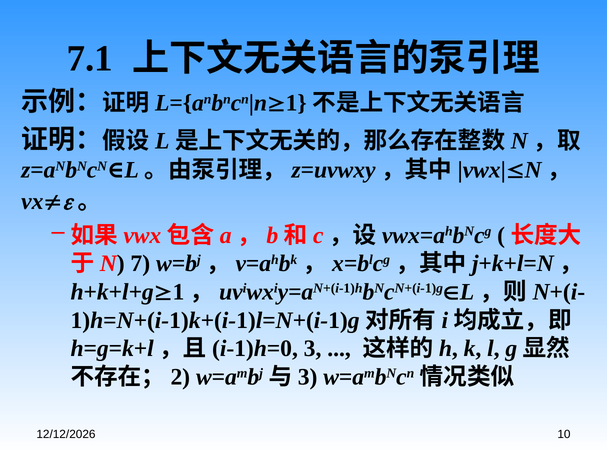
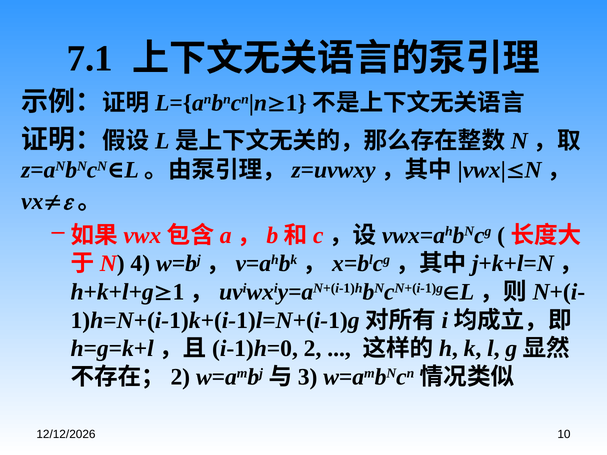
7: 7 -> 4
3 at (313, 349): 3 -> 2
